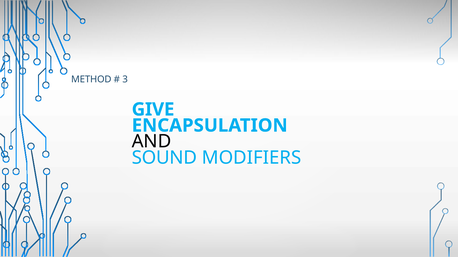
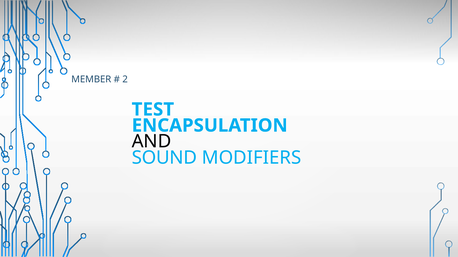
METHOD: METHOD -> MEMBER
3: 3 -> 2
GIVE: GIVE -> TEST
